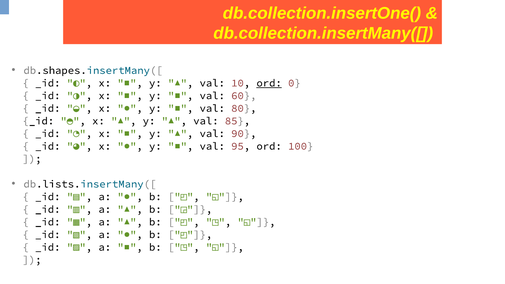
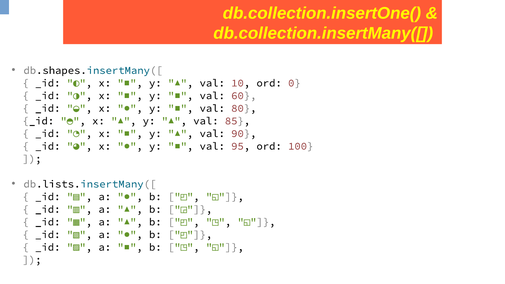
ord at (269, 83) underline: present -> none
